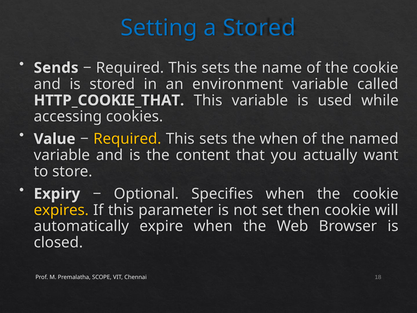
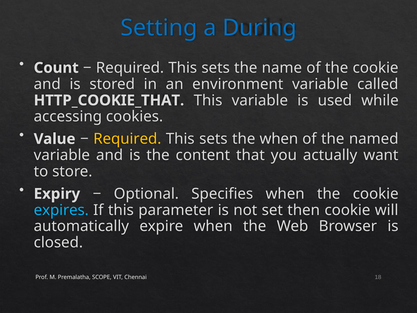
a Stored: Stored -> During
Sends: Sends -> Count
expires colour: yellow -> light blue
